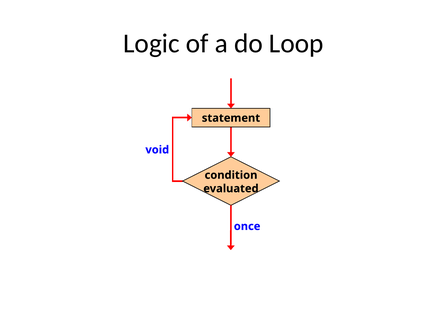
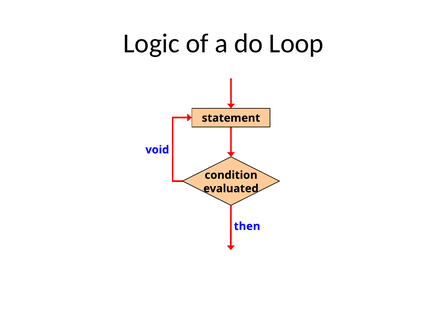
once: once -> then
